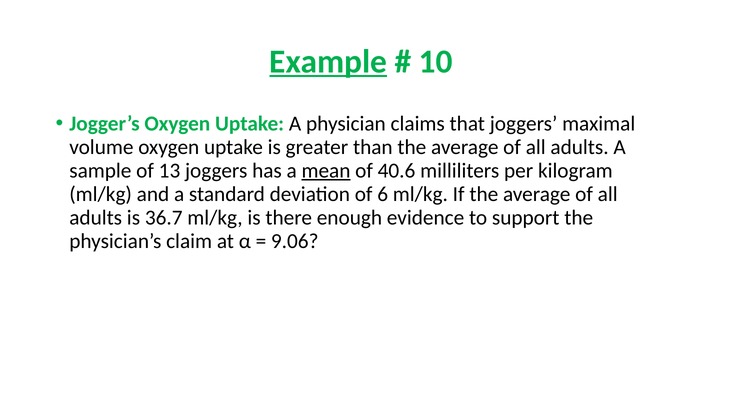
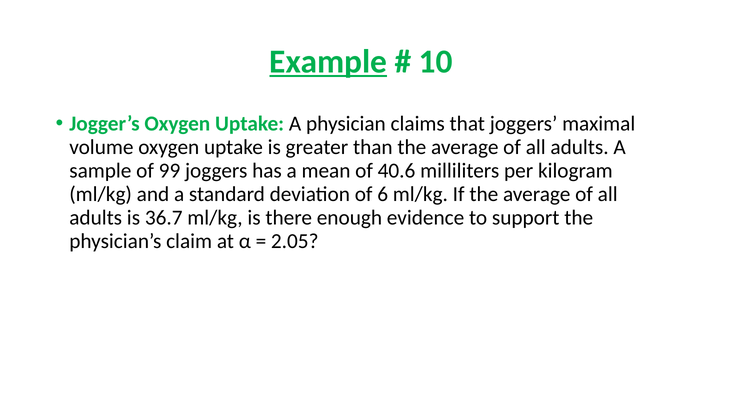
13: 13 -> 99
mean underline: present -> none
9.06: 9.06 -> 2.05
